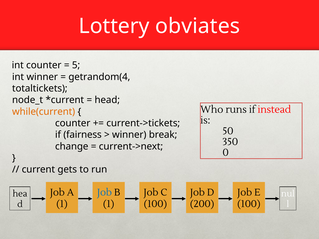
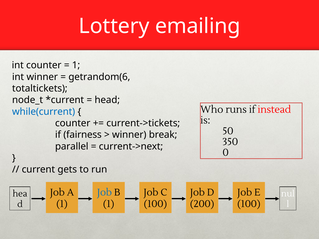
obviates: obviates -> emailing
5 at (76, 65): 5 -> 1
getrandom(4: getrandom(4 -> getrandom(6
while(current colour: orange -> blue
change: change -> parallel
